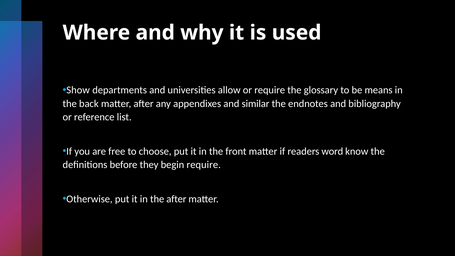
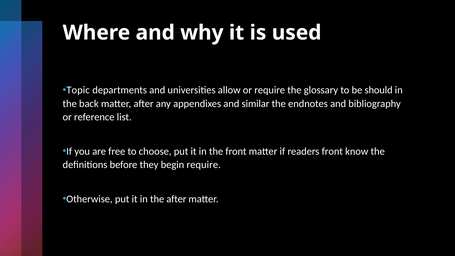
Show: Show -> Topic
means: means -> should
readers word: word -> front
